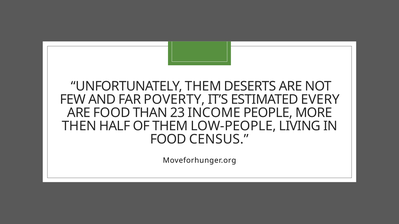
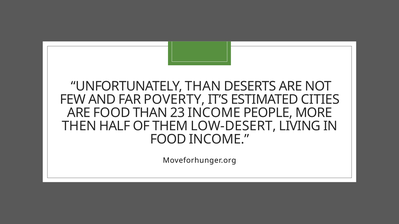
UNFORTUNATELY THEM: THEM -> THAN
EVERY: EVERY -> CITIES
LOW-PEOPLE: LOW-PEOPLE -> LOW-DESERT
FOOD CENSUS: CENSUS -> INCOME
